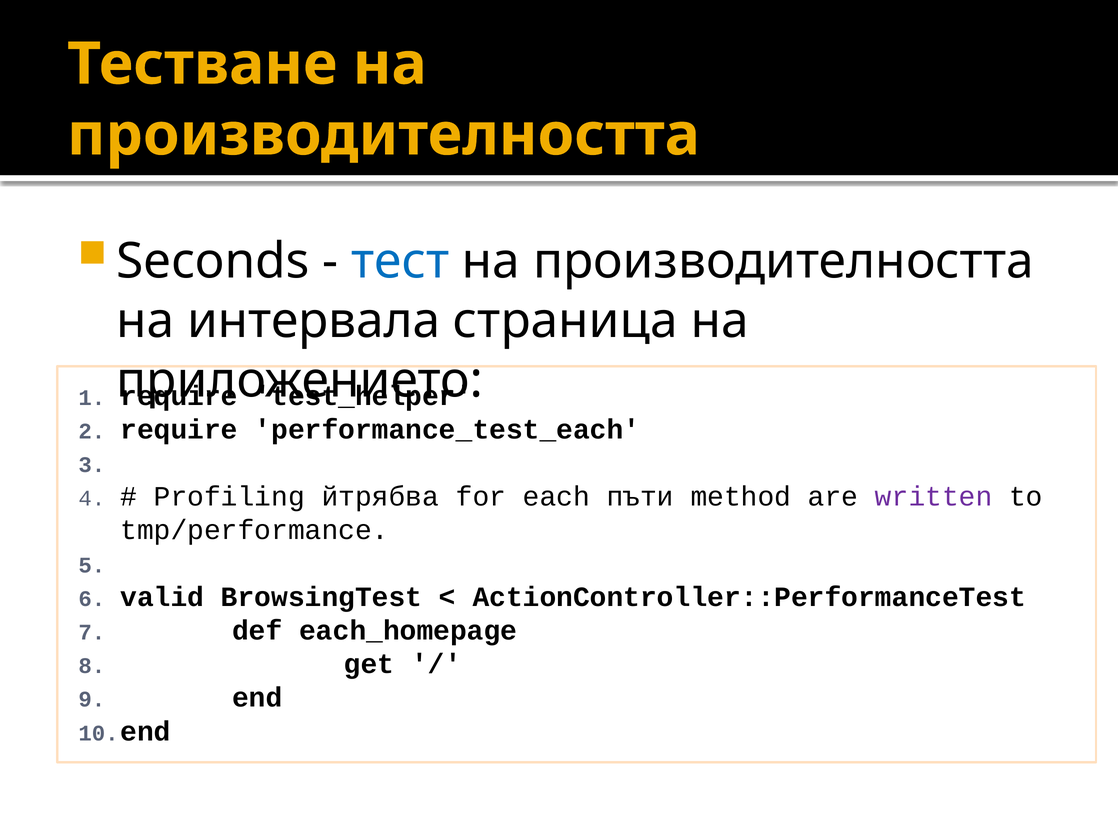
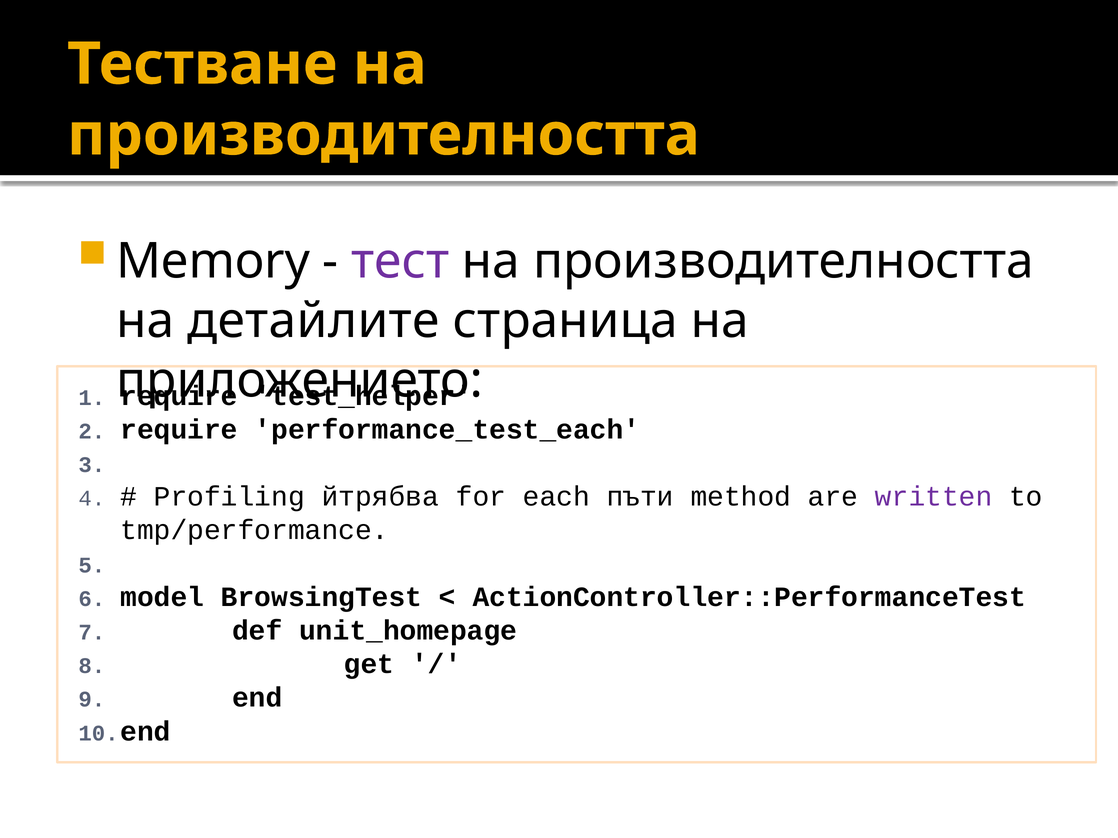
Seconds: Seconds -> Memory
тест colour: blue -> purple
интервала: интервала -> детайлите
valid: valid -> model
each_homepage: each_homepage -> unit_homepage
